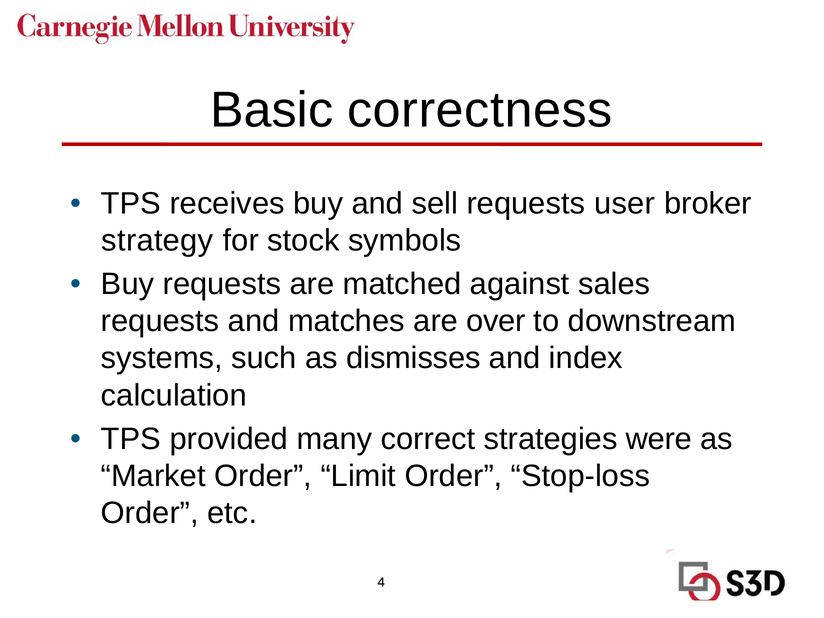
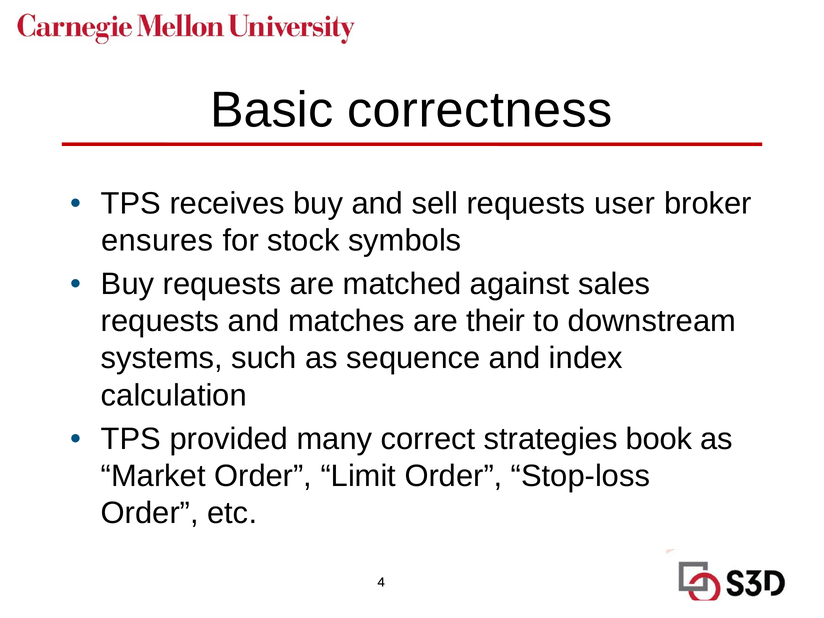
strategy: strategy -> ensures
over: over -> their
dismisses: dismisses -> sequence
were: were -> book
